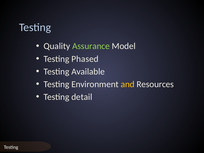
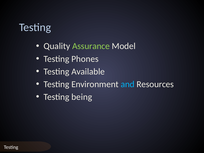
Phased: Phased -> Phones
and colour: yellow -> light blue
detail: detail -> being
